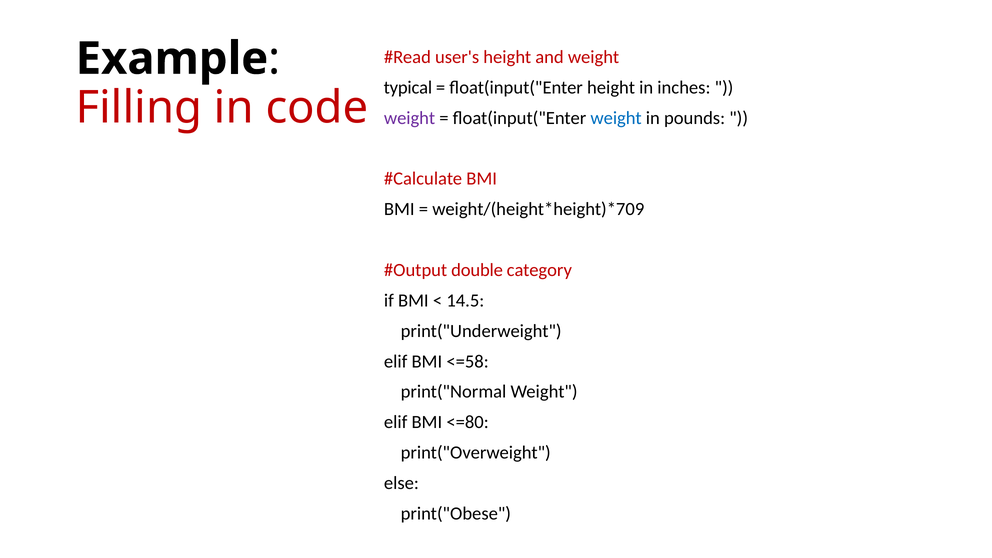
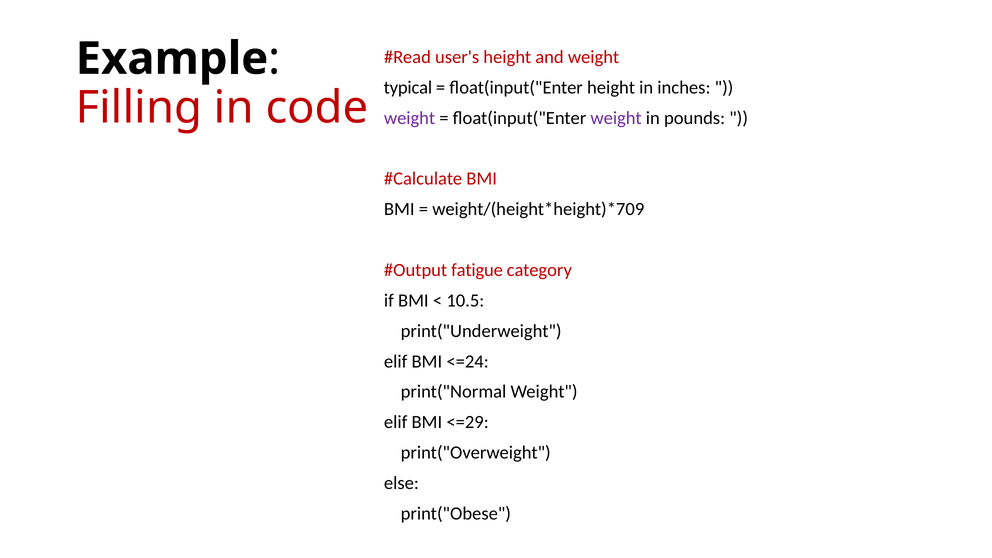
weight at (616, 118) colour: blue -> purple
double: double -> fatigue
14.5: 14.5 -> 10.5
<=58: <=58 -> <=24
<=80: <=80 -> <=29
